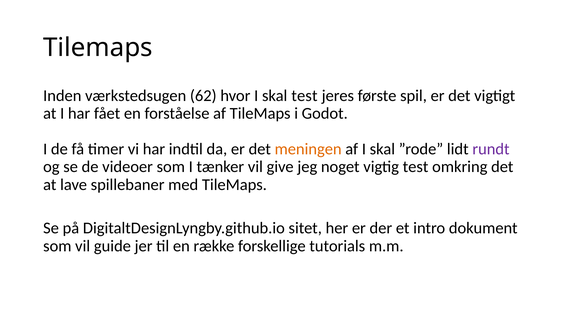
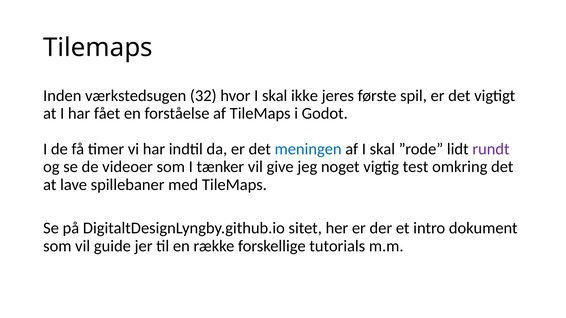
62: 62 -> 32
skal test: test -> ikke
meningen colour: orange -> blue
